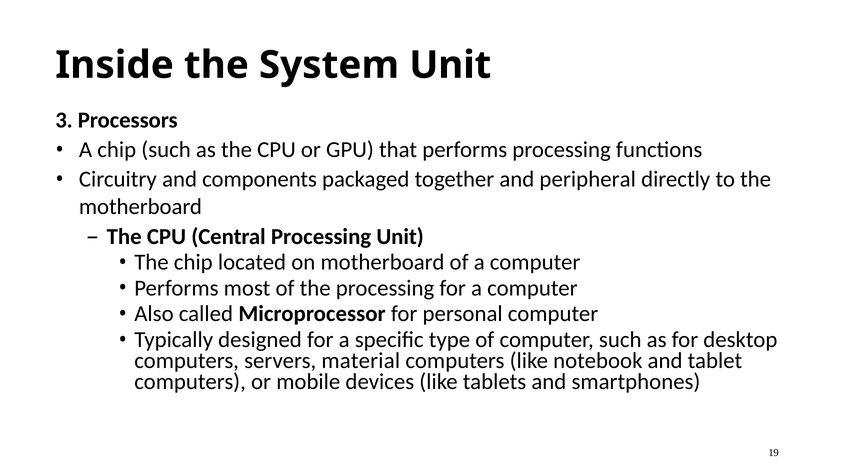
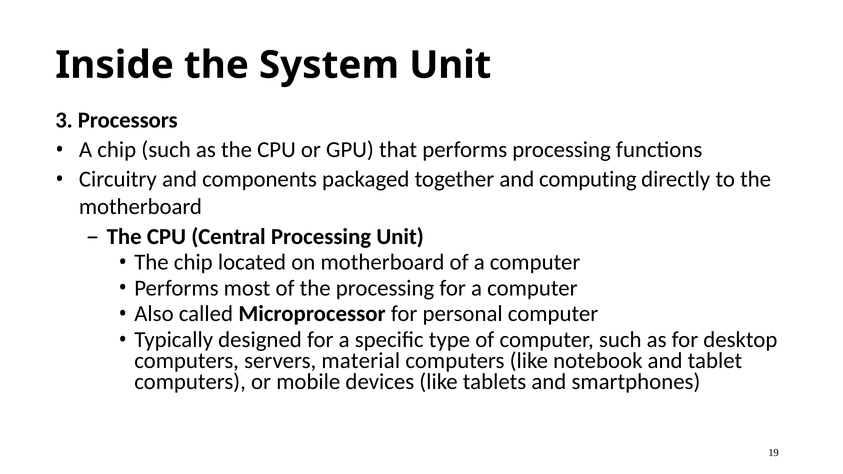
peripheral: peripheral -> computing
